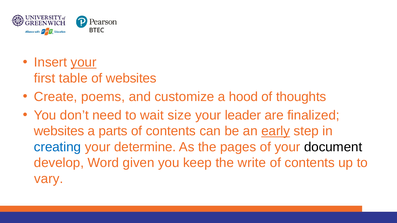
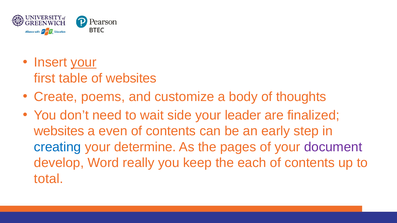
hood: hood -> body
size: size -> side
parts: parts -> even
early underline: present -> none
document colour: black -> purple
given: given -> really
write: write -> each
vary: vary -> total
